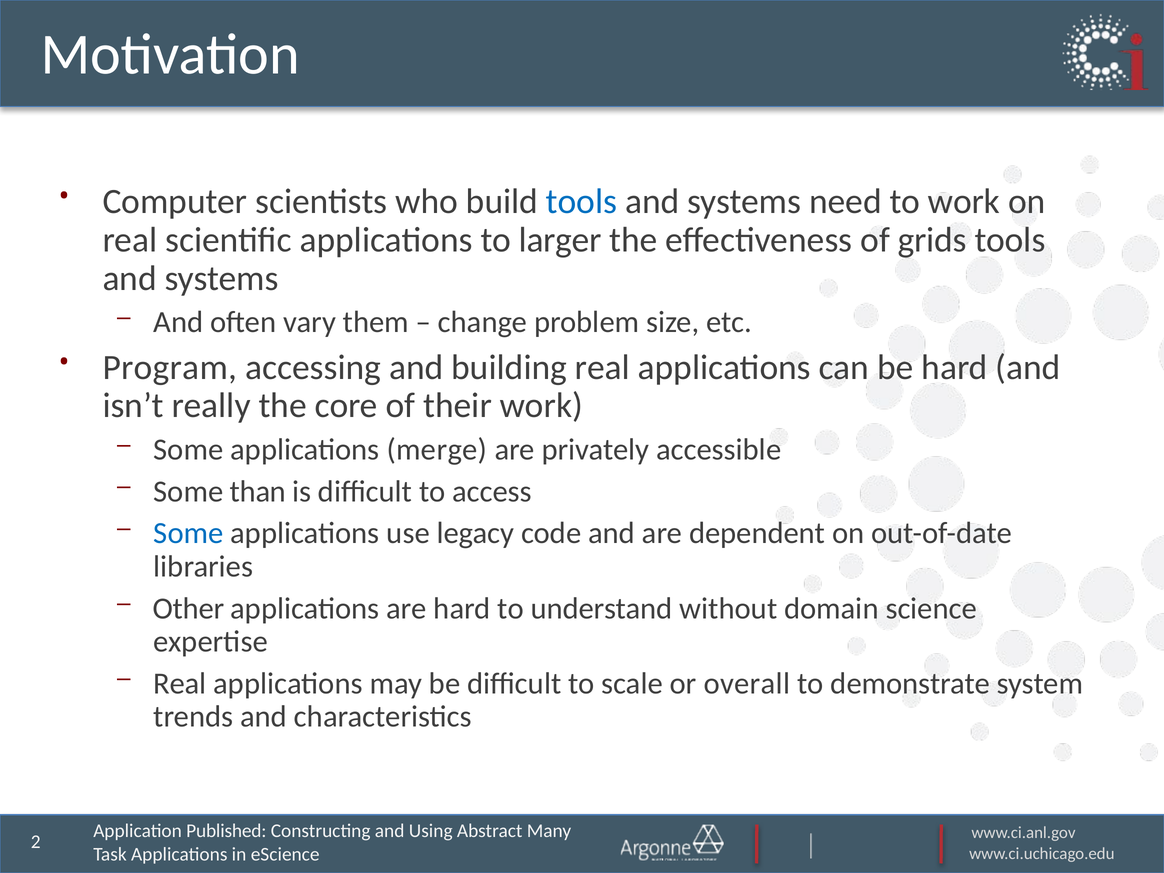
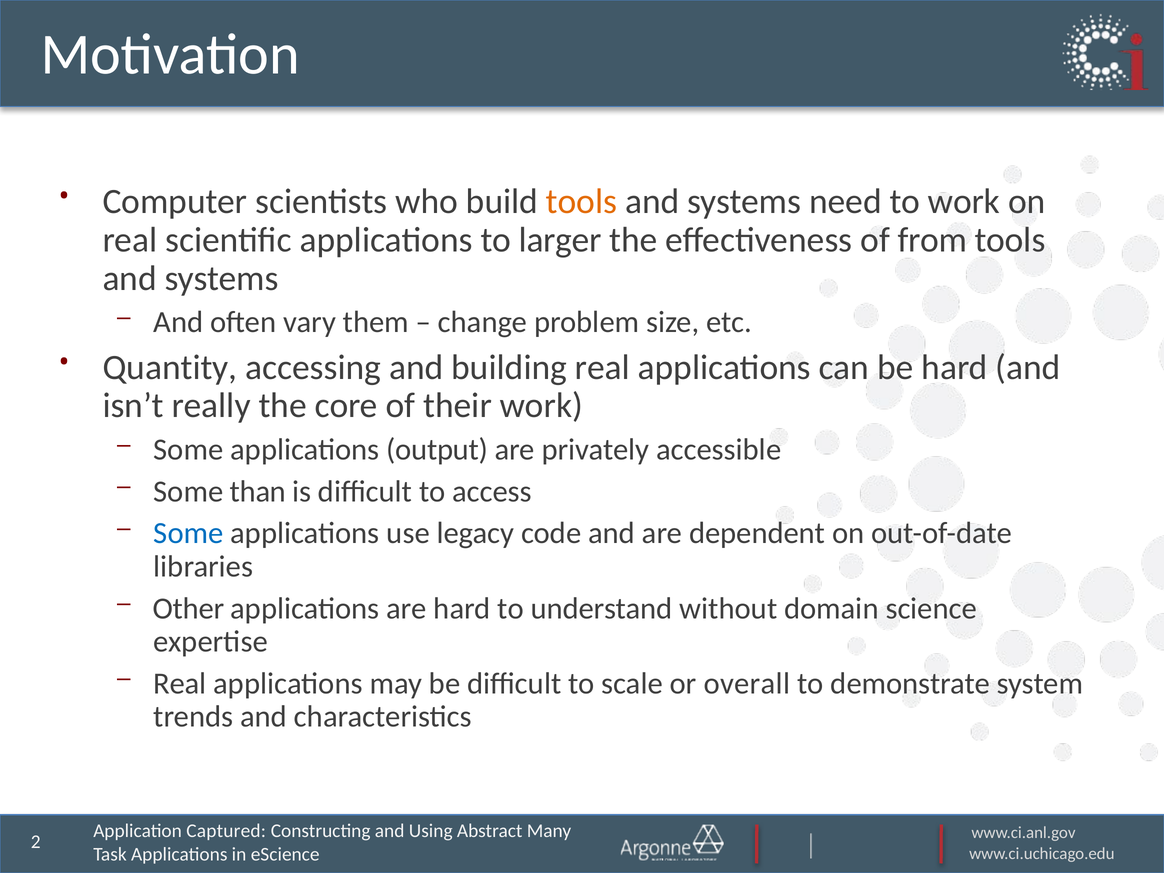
tools at (582, 201) colour: blue -> orange
grids: grids -> from
Program: Program -> Quantity
merge: merge -> output
Published: Published -> Captured
